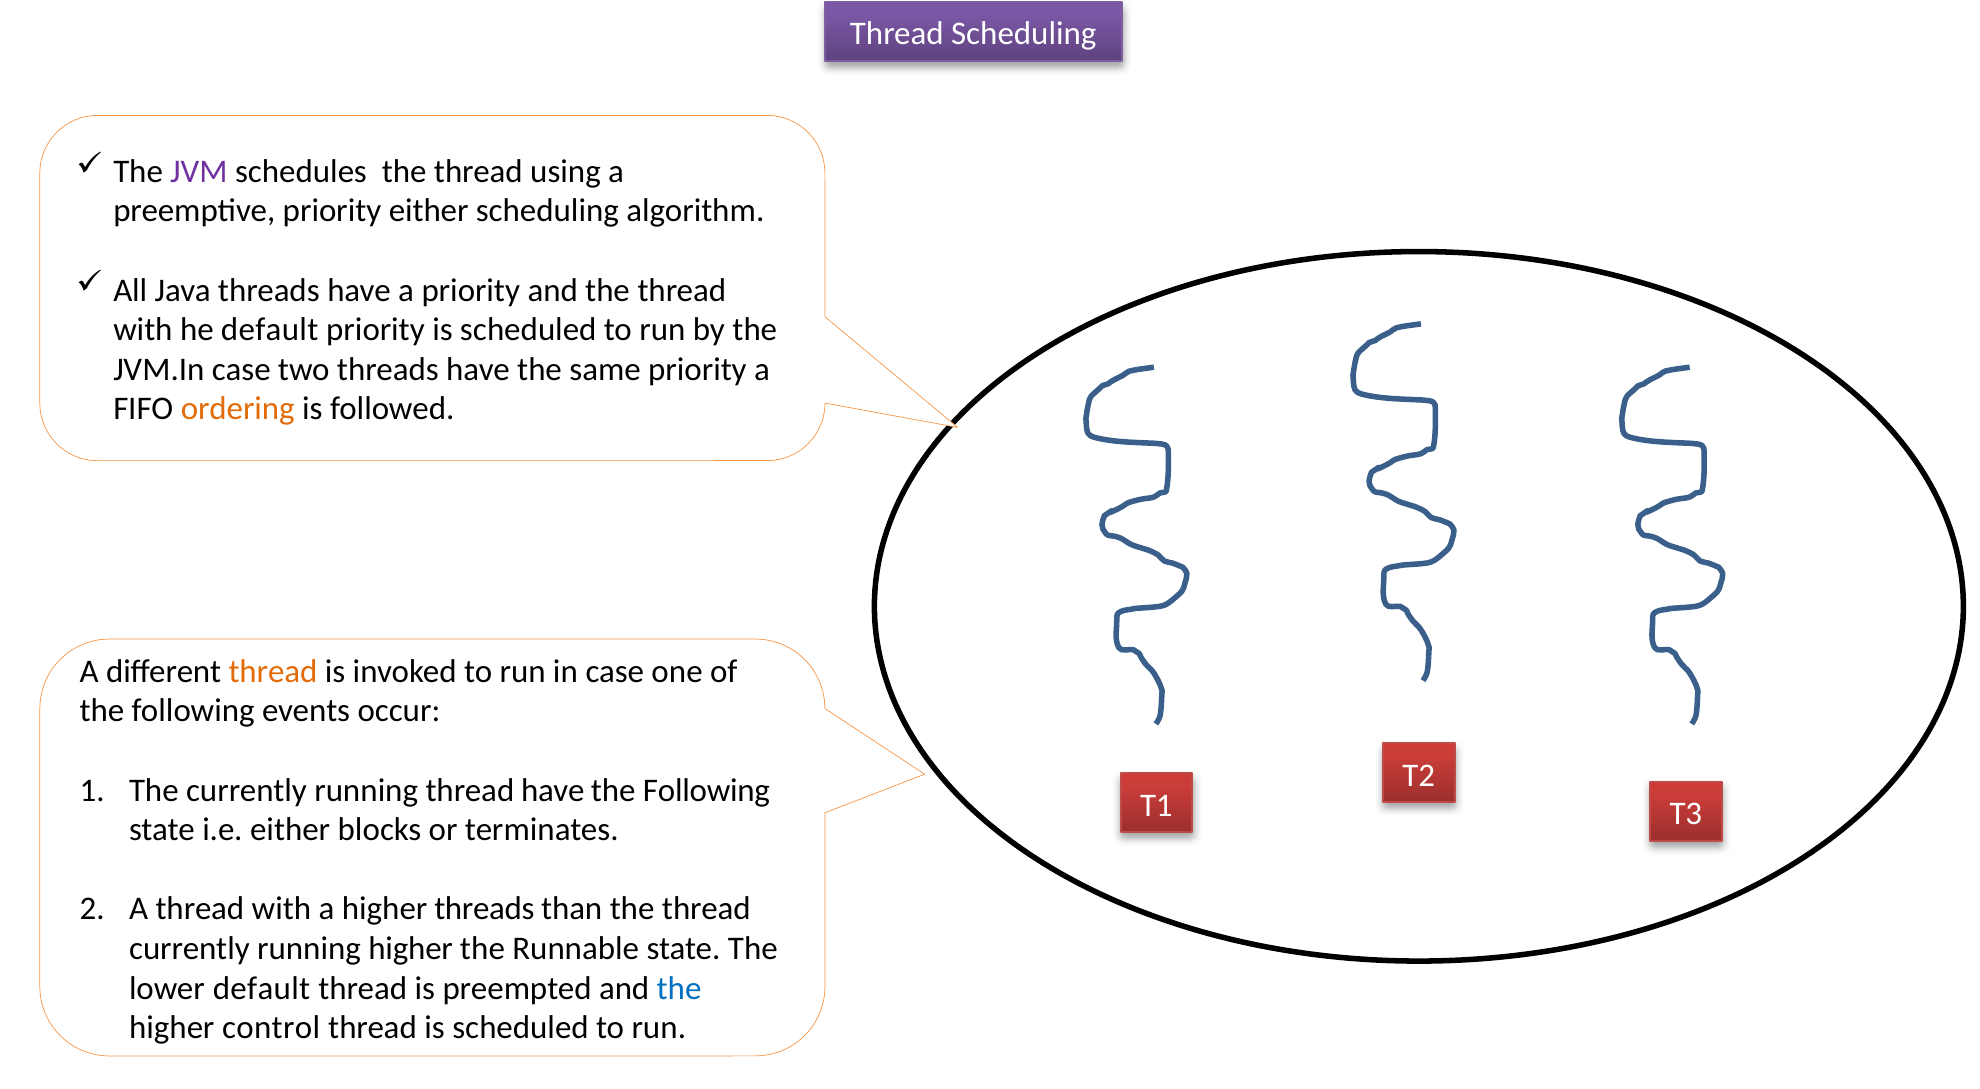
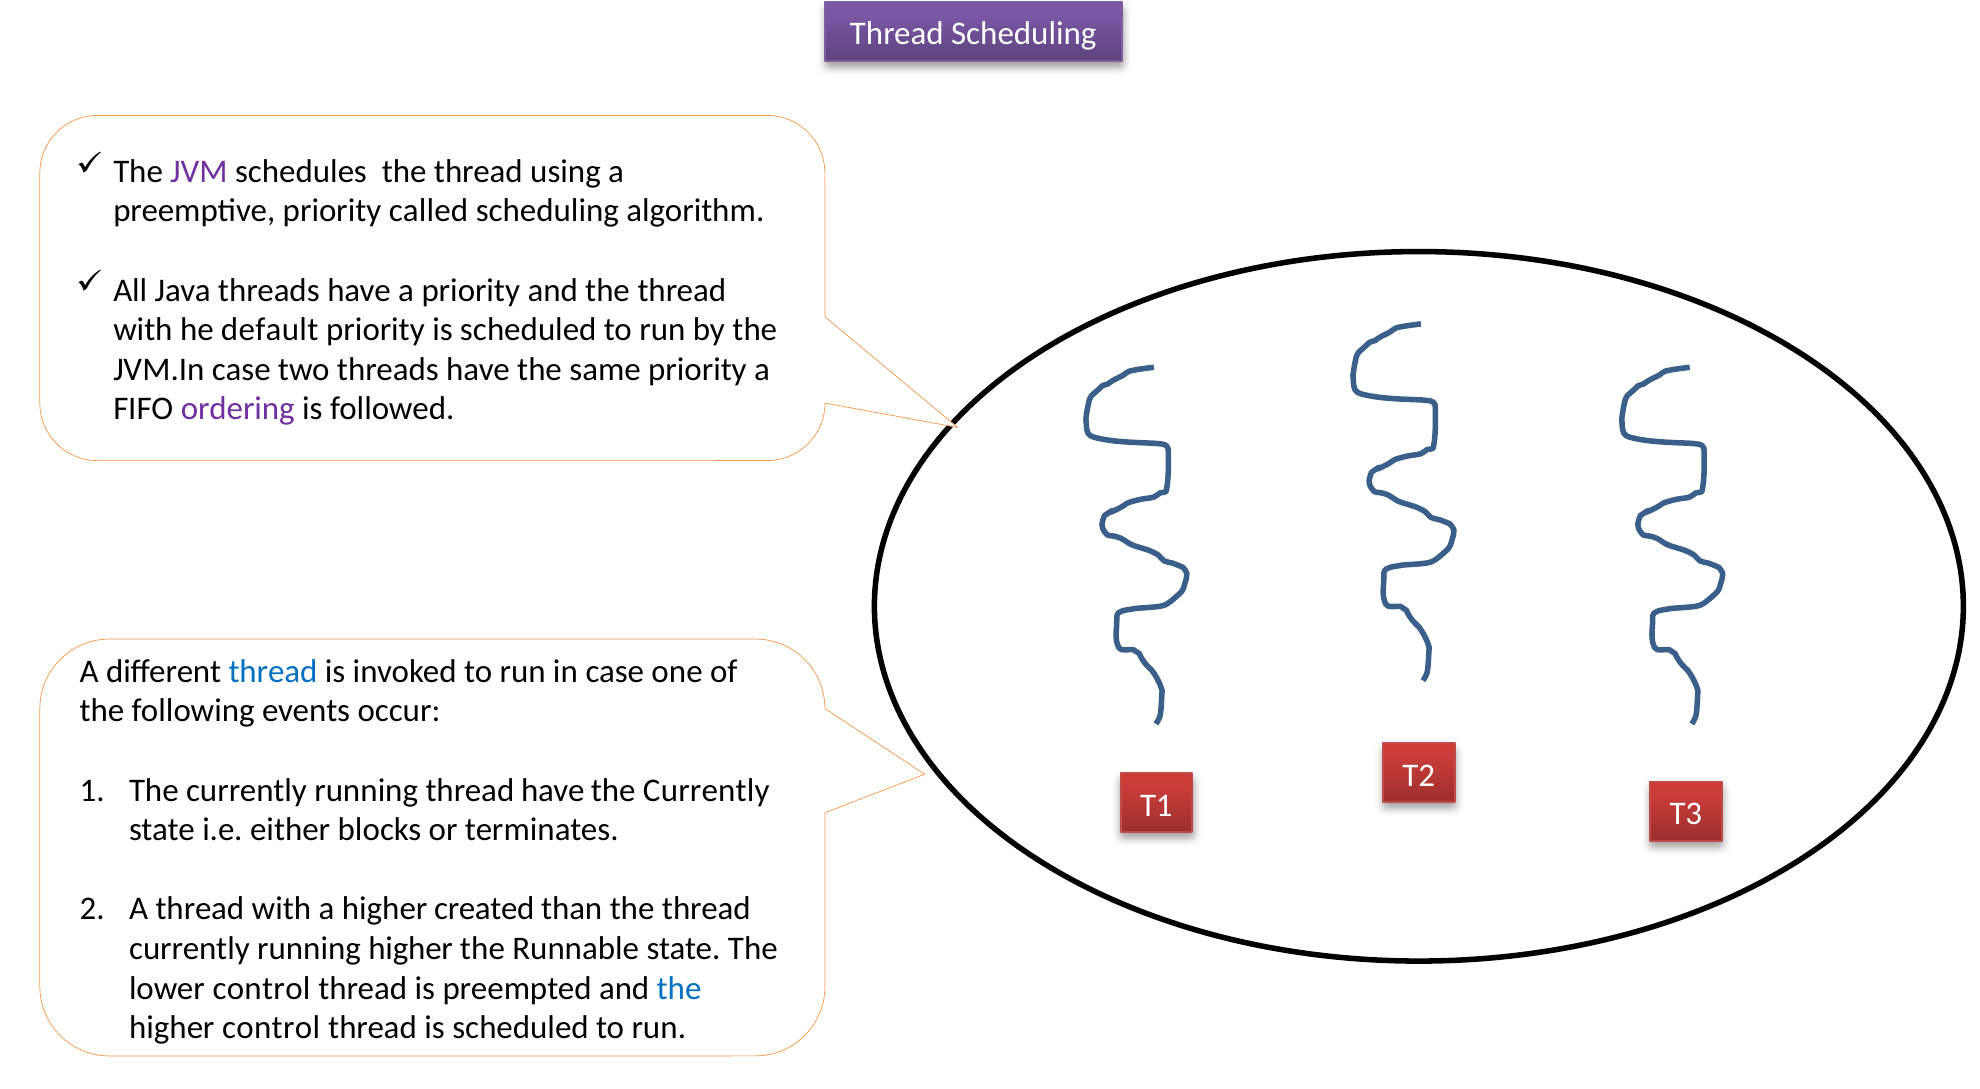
priority either: either -> called
ordering colour: orange -> purple
thread at (273, 672) colour: orange -> blue
Following at (706, 790): Following -> Currently
higher threads: threads -> created
lower default: default -> control
